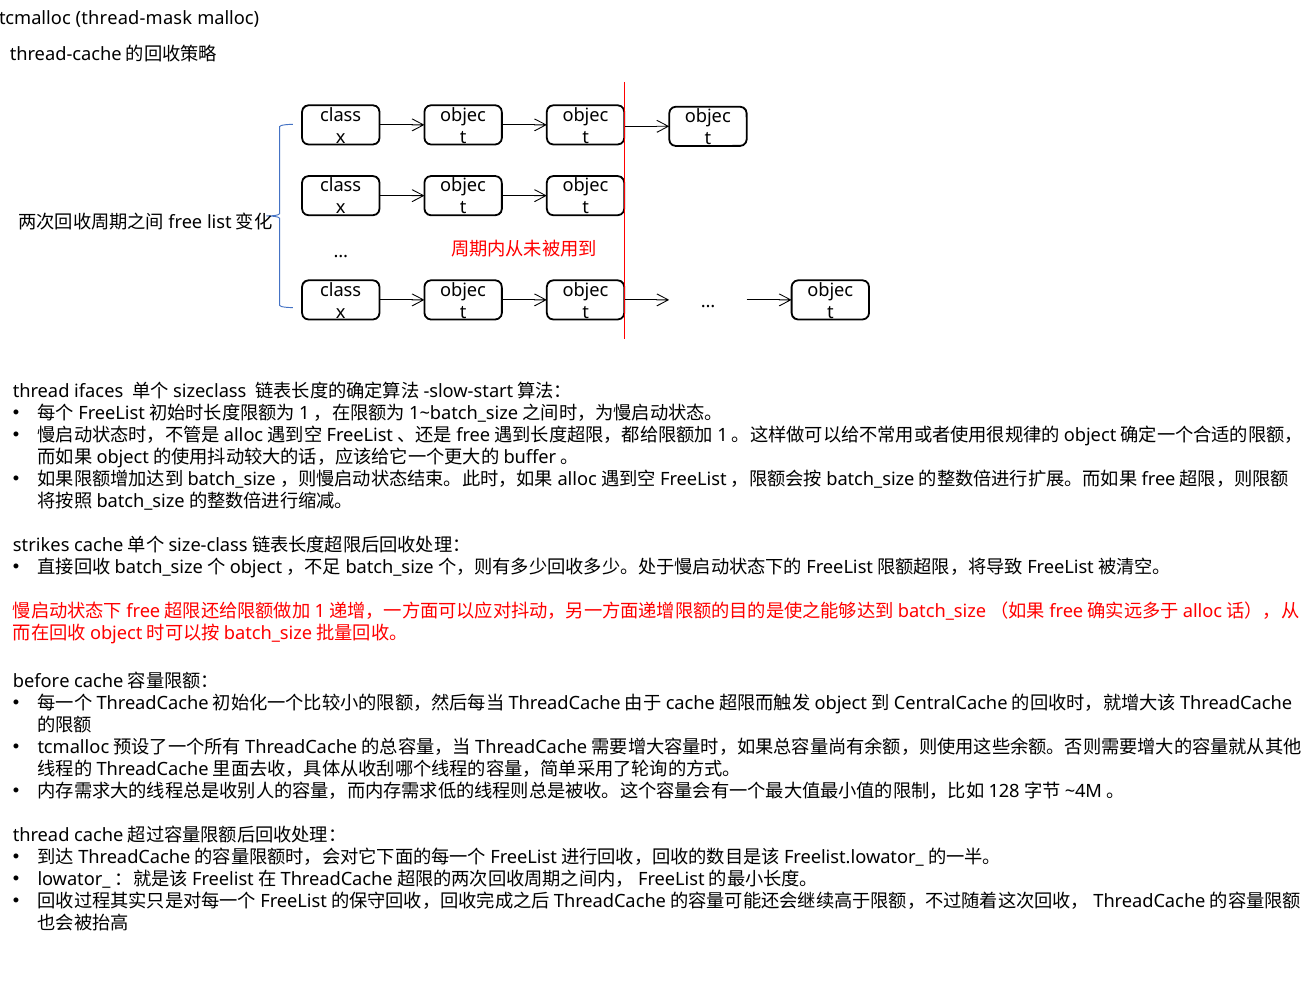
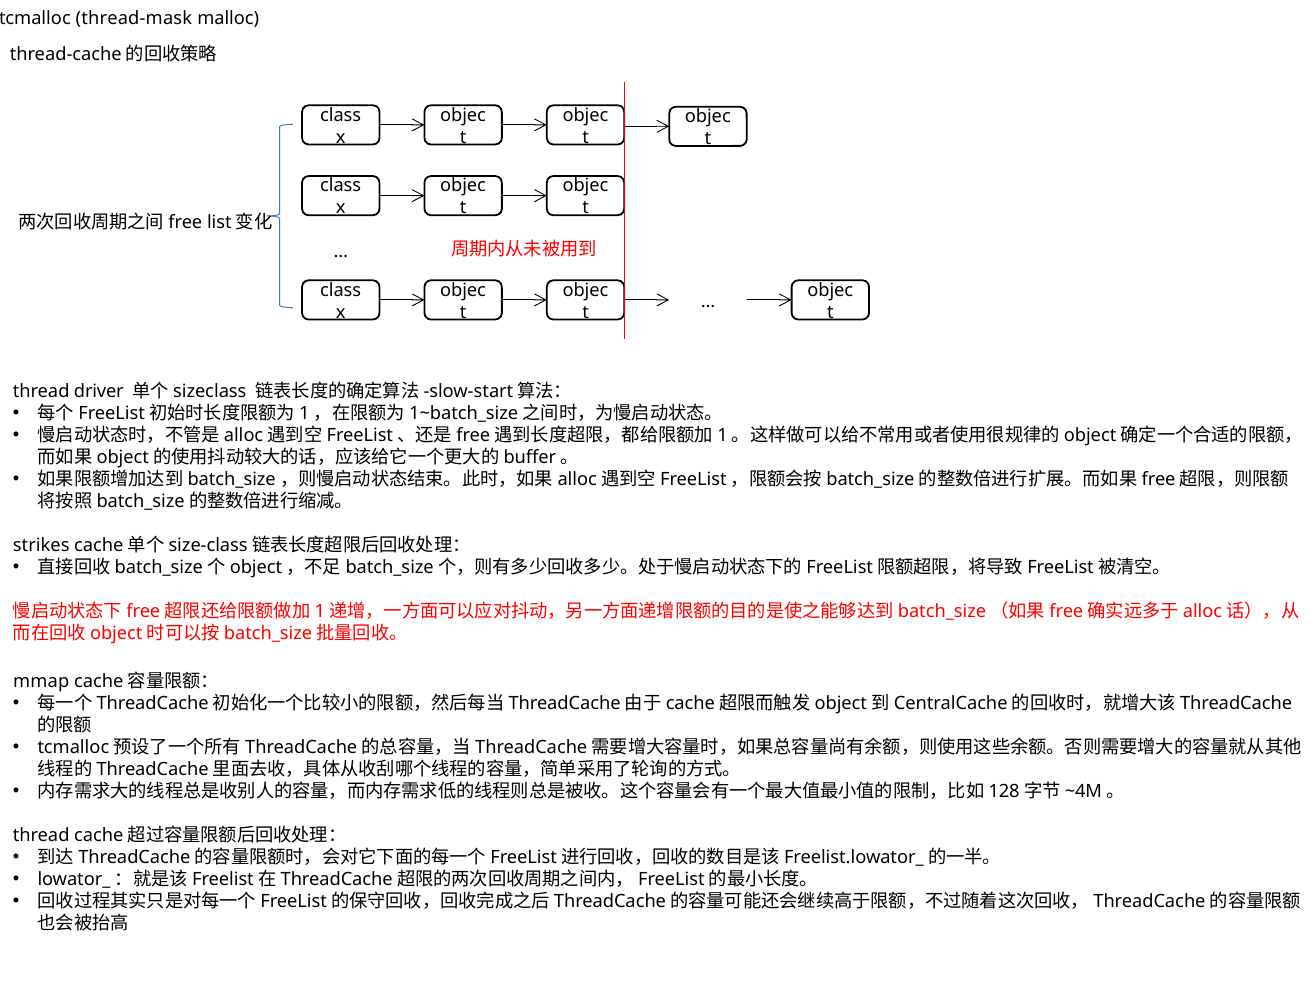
ifaces: ifaces -> driver
before: before -> mmap
